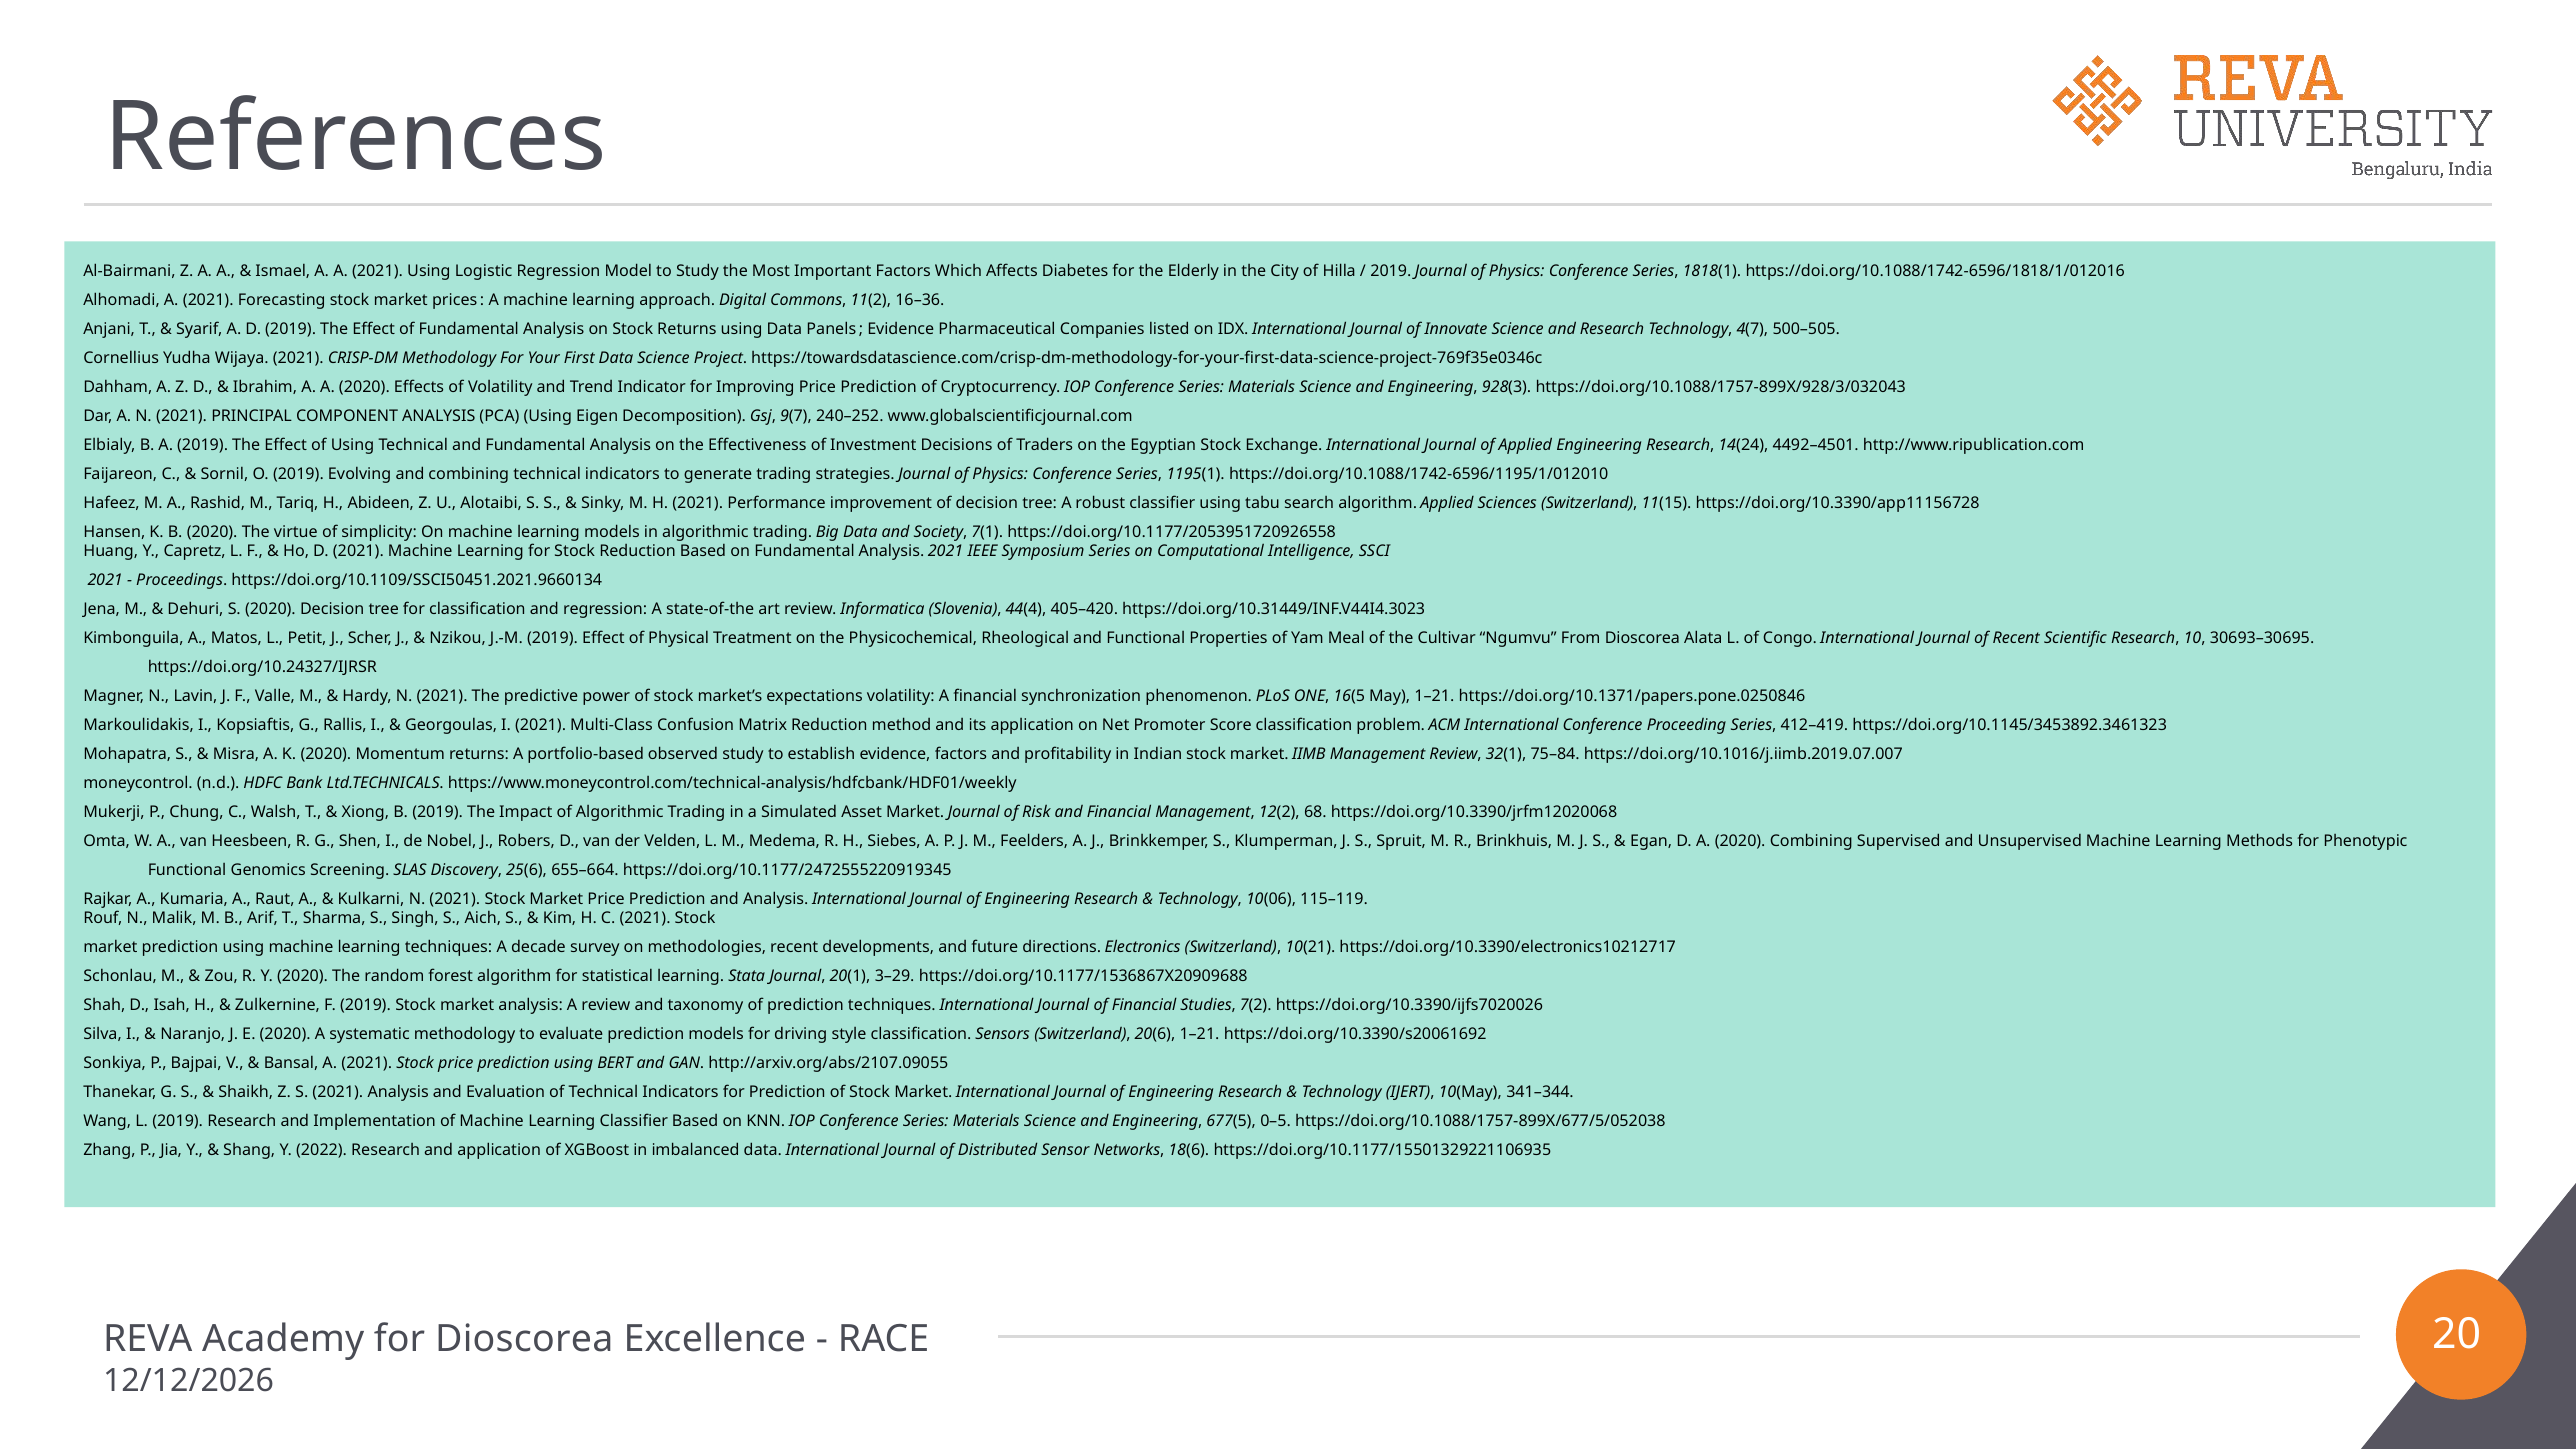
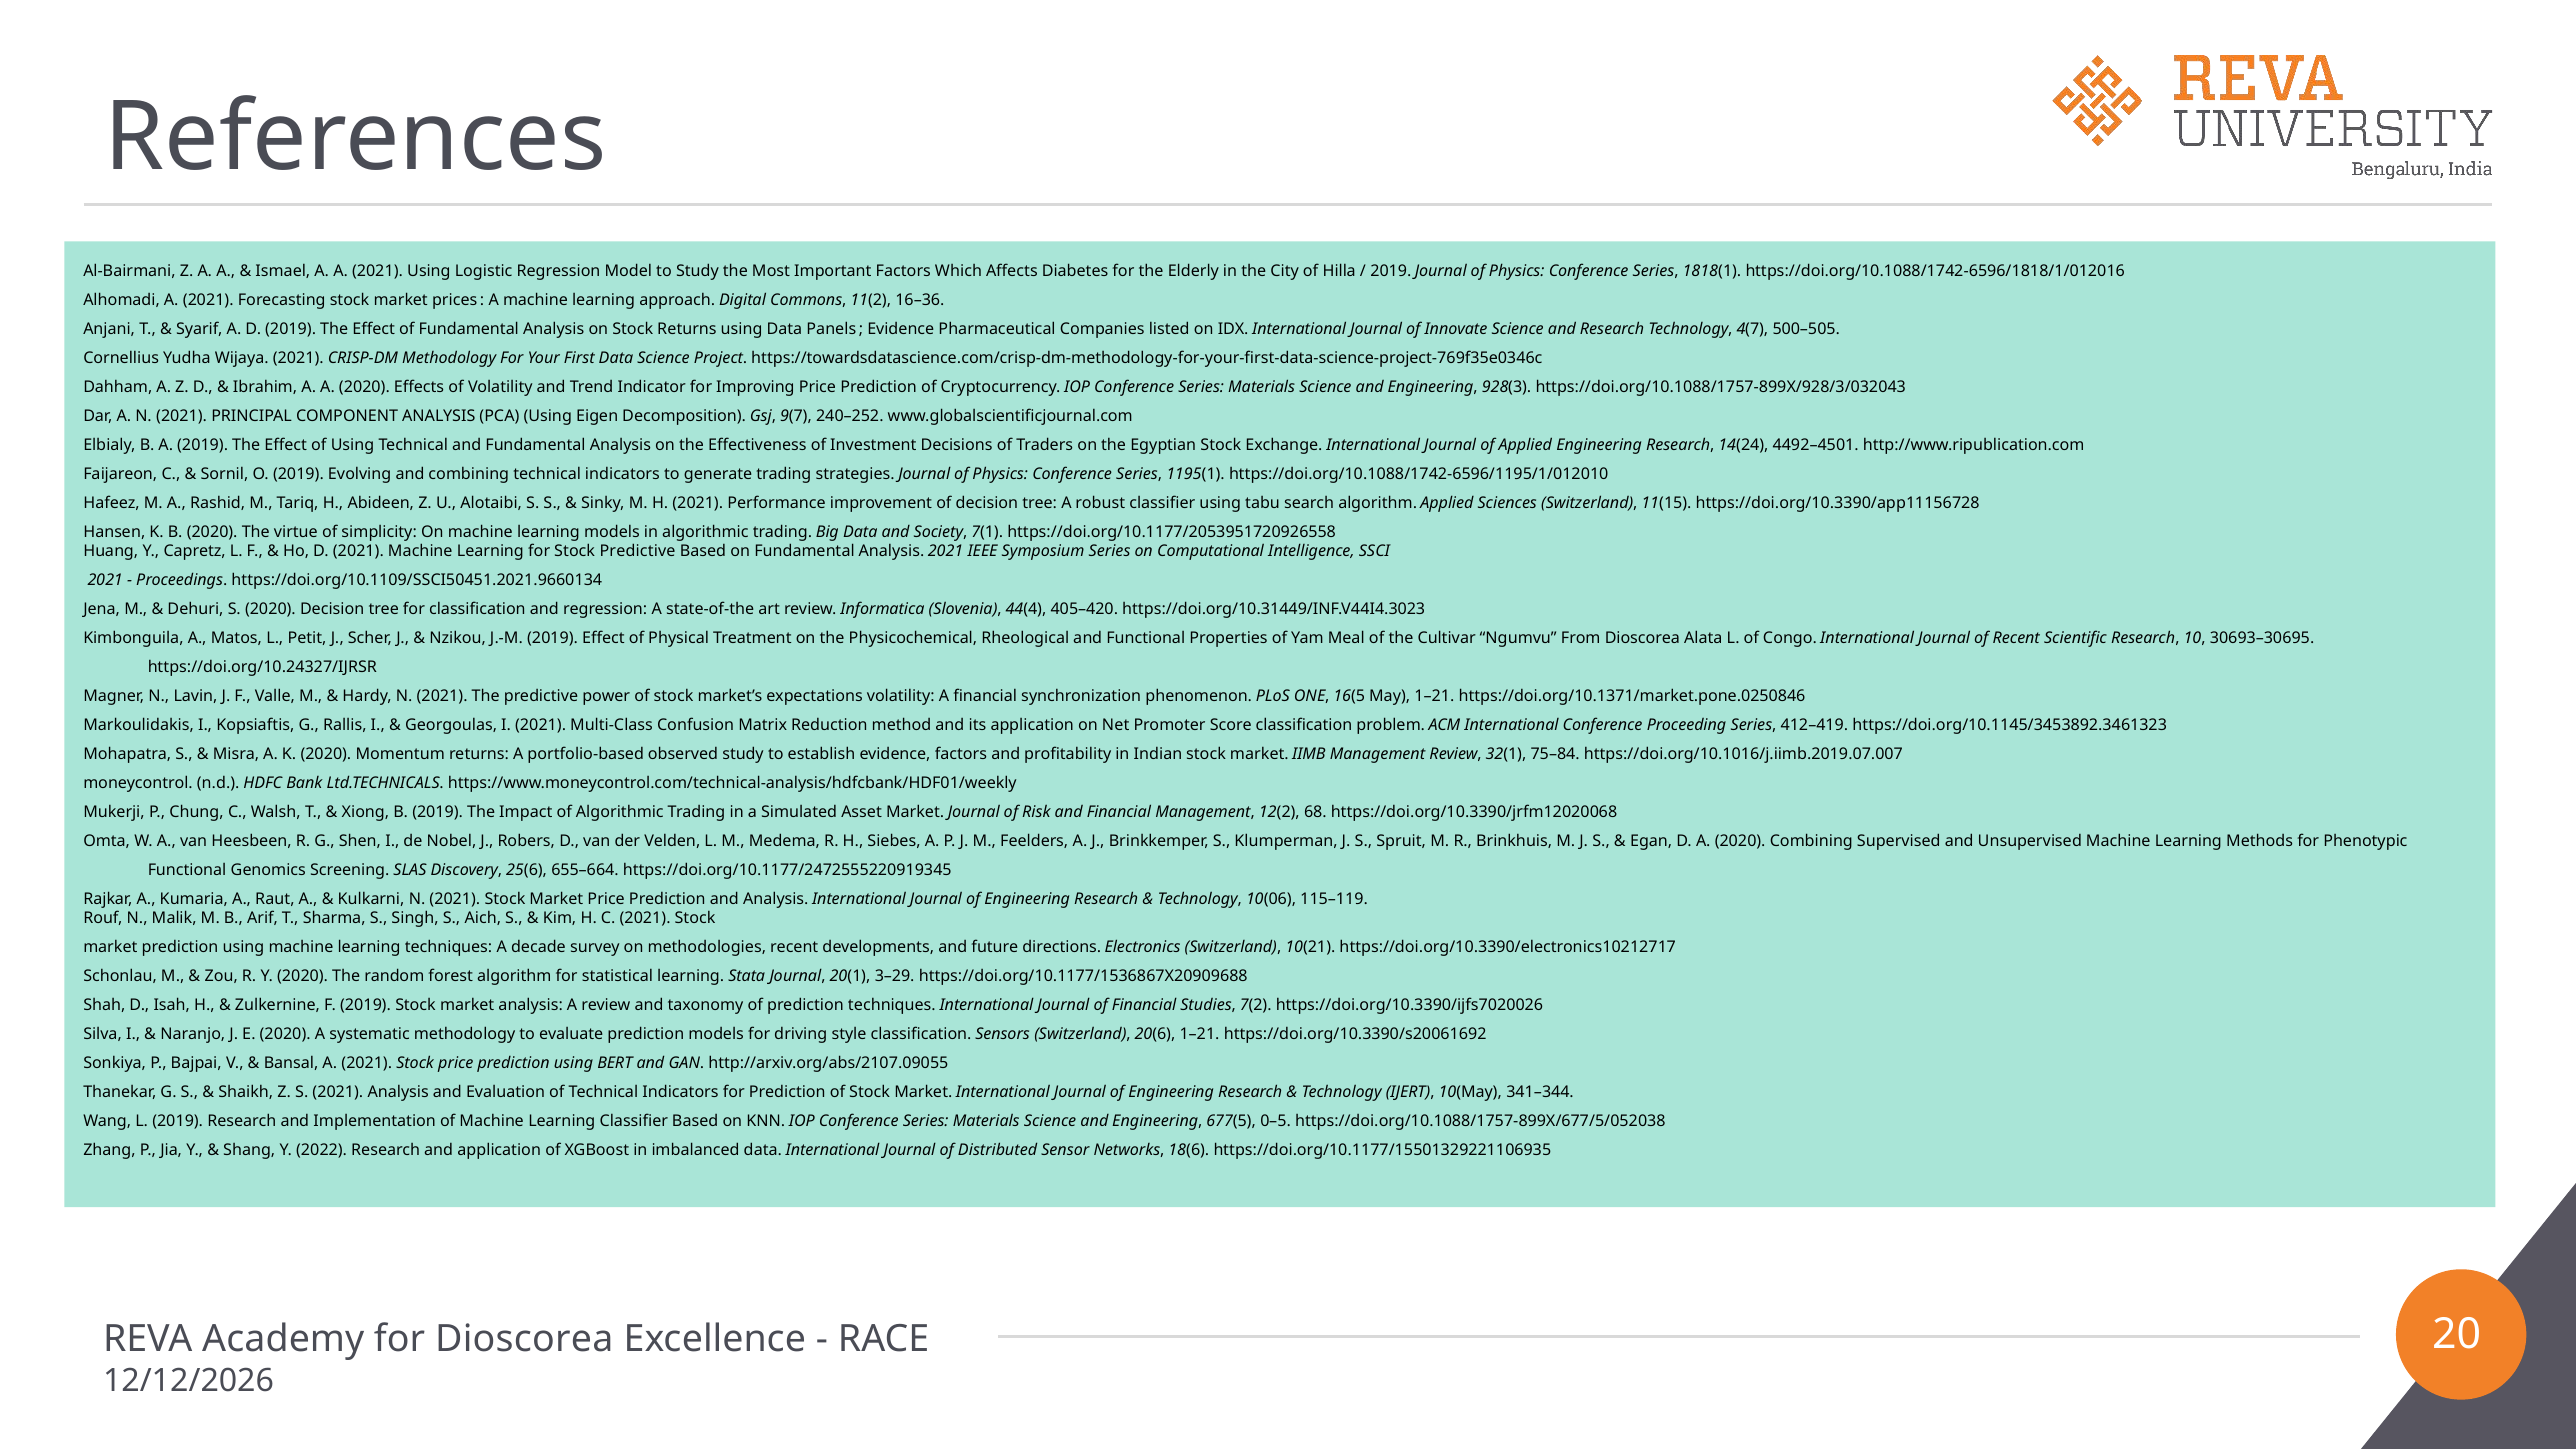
Stock Reduction: Reduction -> Predictive
https://doi.org/10.1371/papers.pone.0250846: https://doi.org/10.1371/papers.pone.0250846 -> https://doi.org/10.1371/market.pone.0250846
